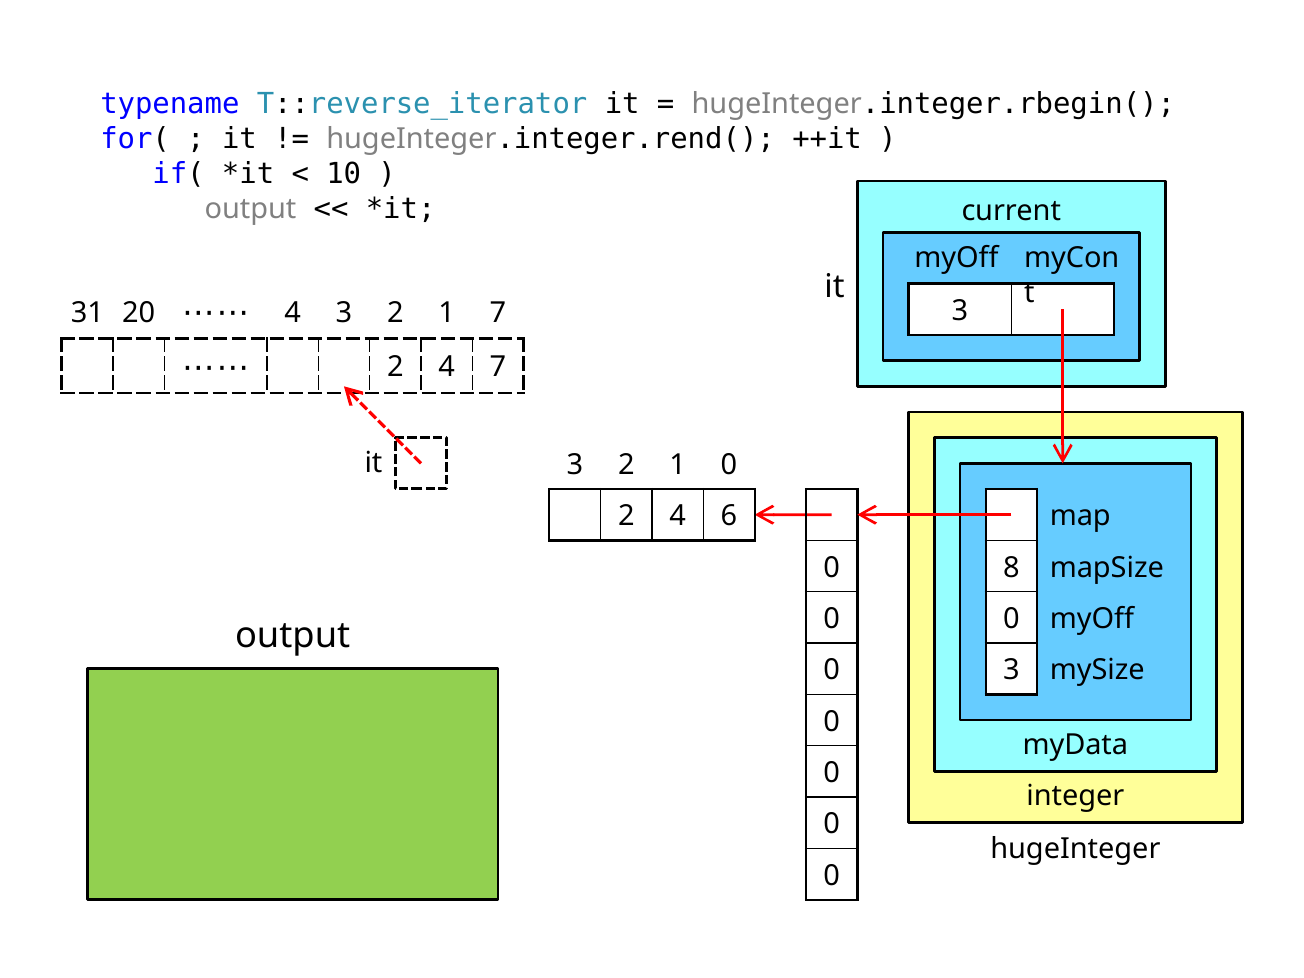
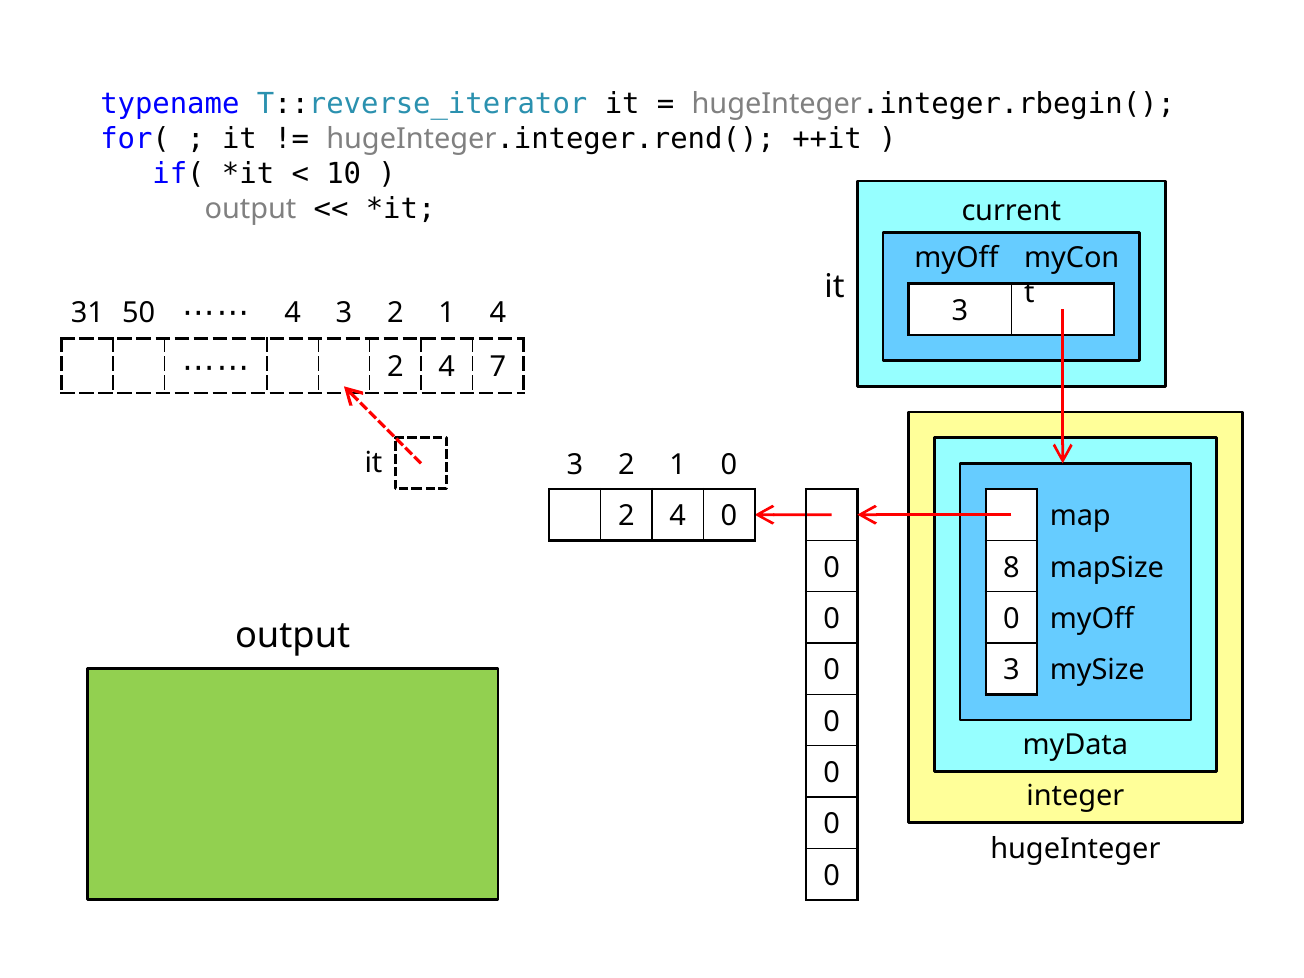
20: 20 -> 50
1 7: 7 -> 4
4 6: 6 -> 0
